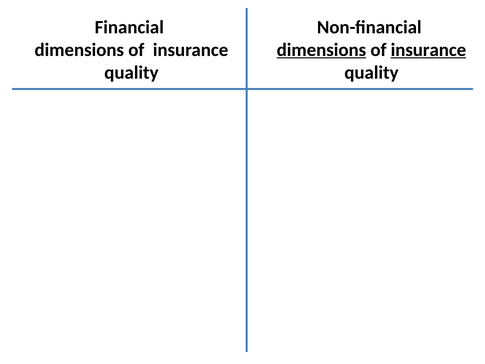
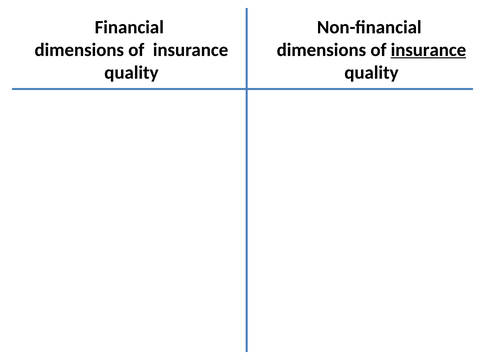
dimensions at (321, 50) underline: present -> none
